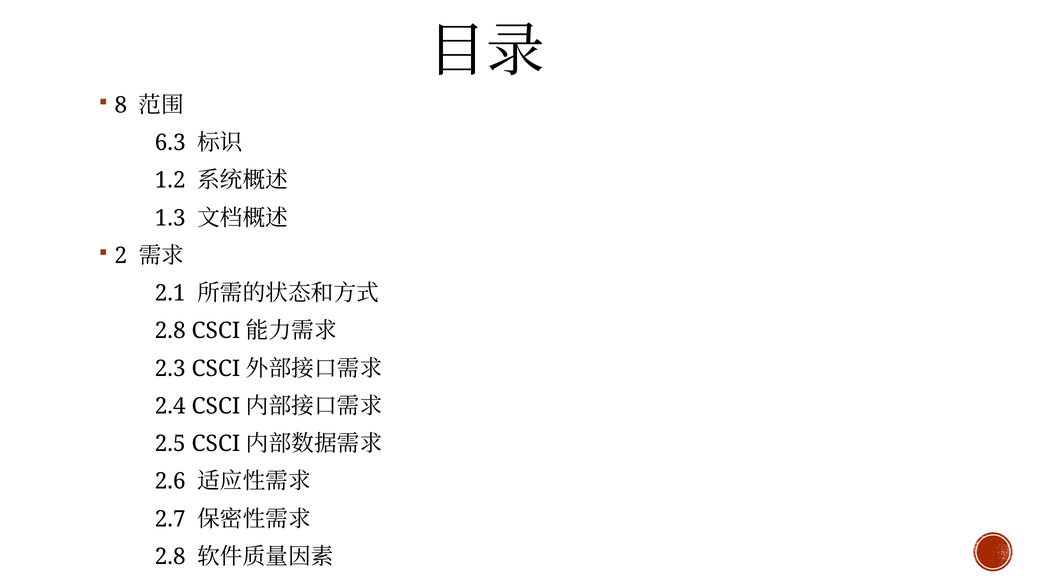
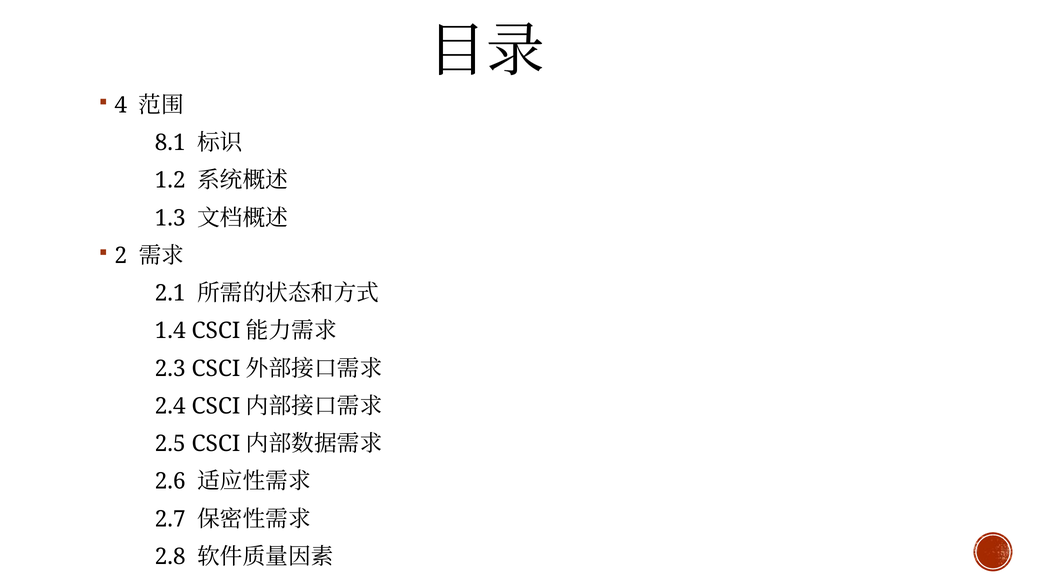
8: 8 -> 4
6.3: 6.3 -> 8.1
2.8 at (170, 331): 2.8 -> 1.4
